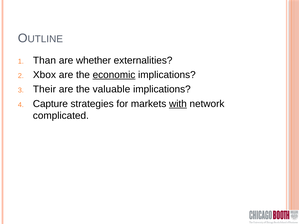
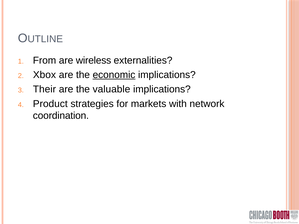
Than: Than -> From
whether: whether -> wireless
Capture: Capture -> Product
with underline: present -> none
complicated: complicated -> coordination
